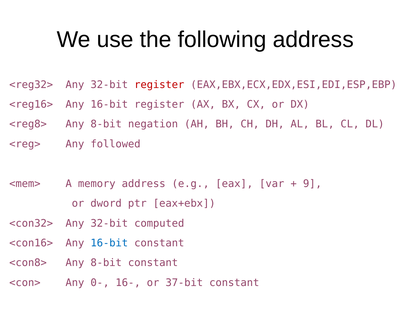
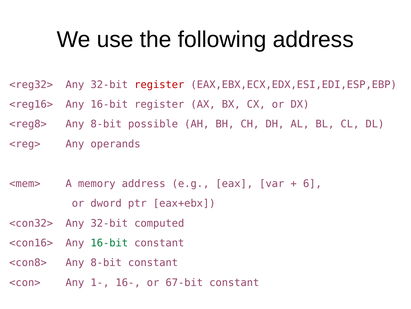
negation: negation -> possible
followed: followed -> operands
9: 9 -> 6
16-bit at (109, 242) colour: blue -> green
0-: 0- -> 1-
37-bit: 37-bit -> 67-bit
